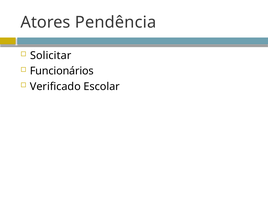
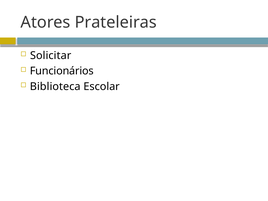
Pendência: Pendência -> Prateleiras
Verificado: Verificado -> Biblioteca
